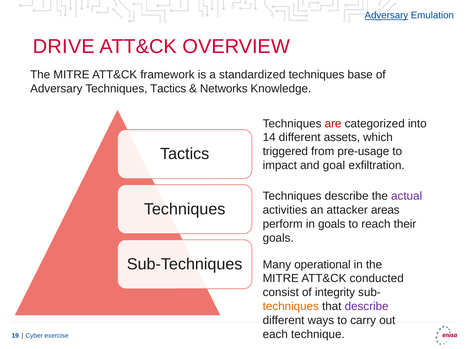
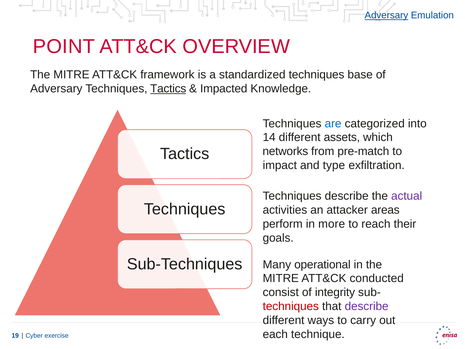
DRIVE: DRIVE -> POINT
Tactics at (168, 89) underline: none -> present
Networks: Networks -> Impacted
are colour: red -> blue
triggered: triggered -> networks
pre-usage: pre-usage -> pre-match
goal: goal -> type
in goals: goals -> more
techniques at (291, 306) colour: orange -> red
